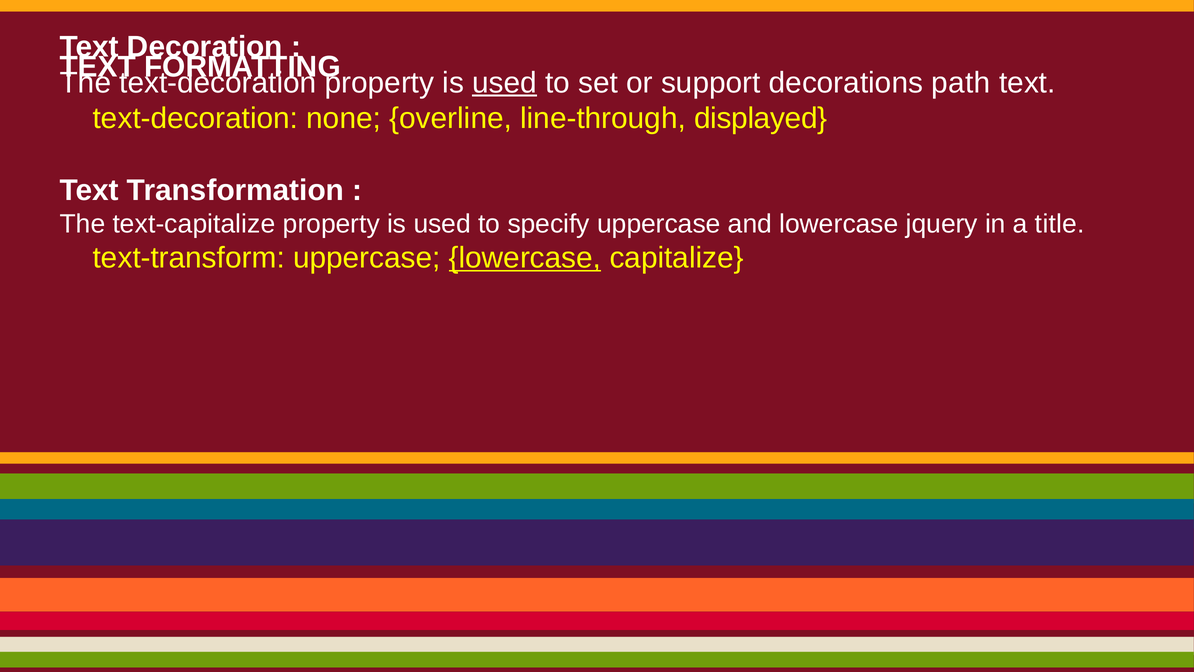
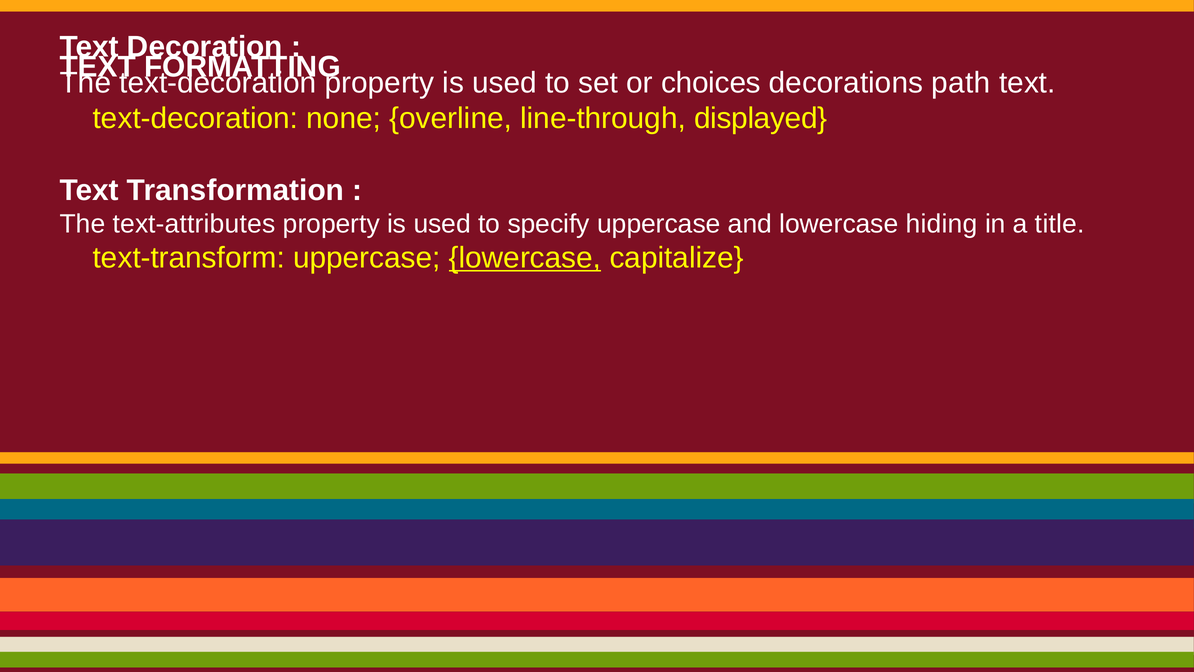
used at (504, 83) underline: present -> none
support: support -> choices
text-capitalize: text-capitalize -> text-attributes
jquery: jquery -> hiding
